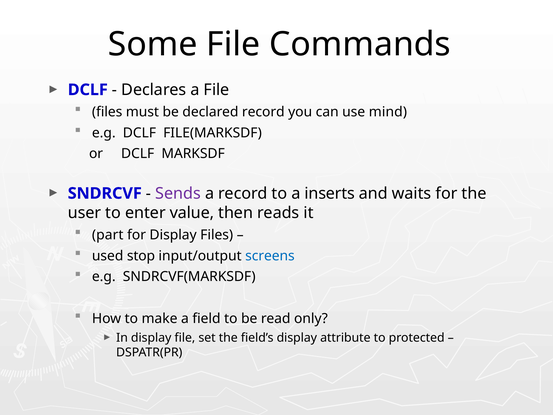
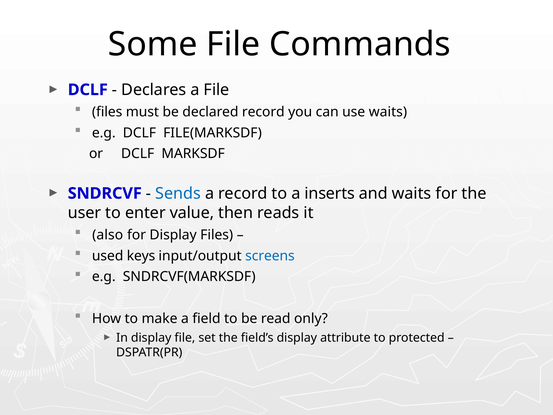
use mind: mind -> waits
Sends colour: purple -> blue
part: part -> also
stop: stop -> keys
